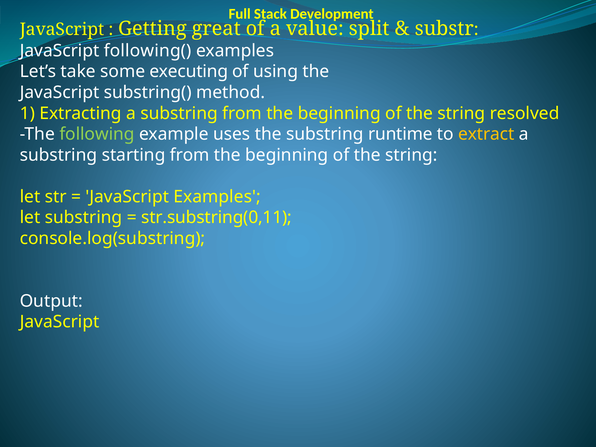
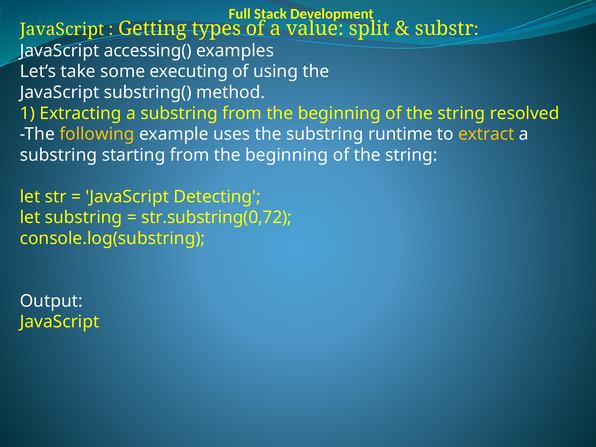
great: great -> types
following(: following( -> accessing(
following colour: light green -> yellow
JavaScript Examples: Examples -> Detecting
str.substring(0,11: str.substring(0,11 -> str.substring(0,72
